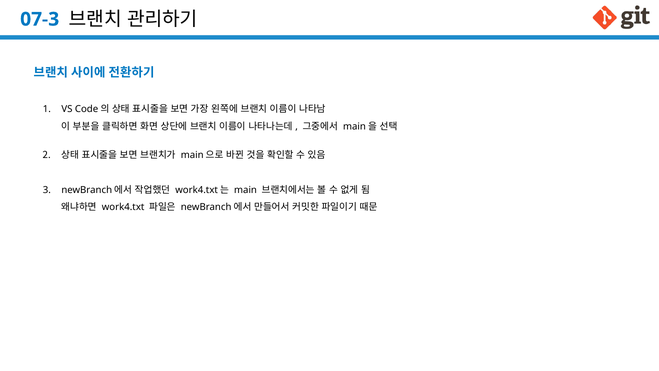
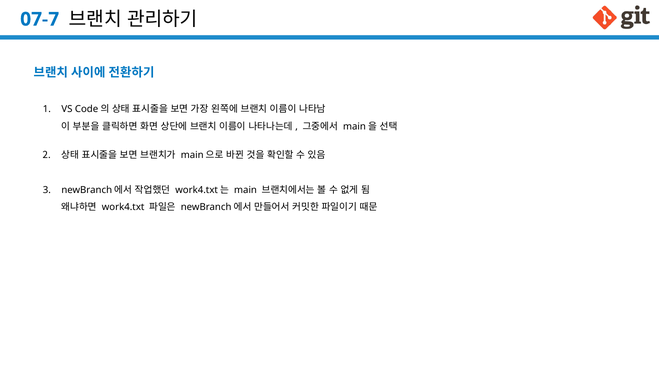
07-3: 07-3 -> 07-7
